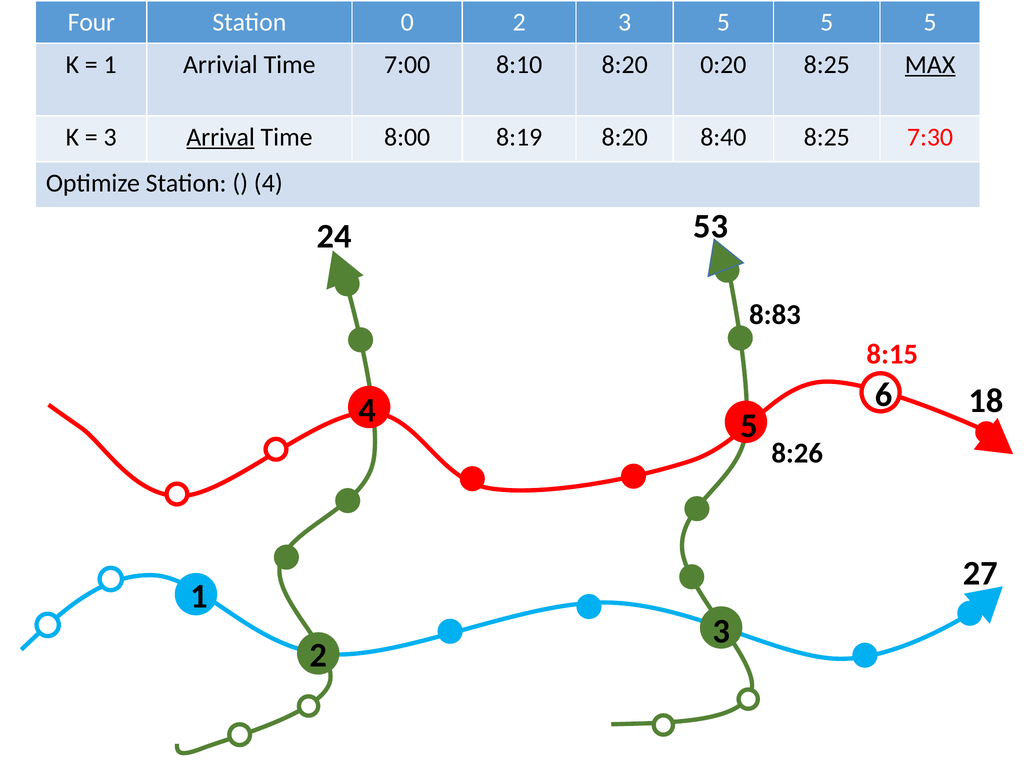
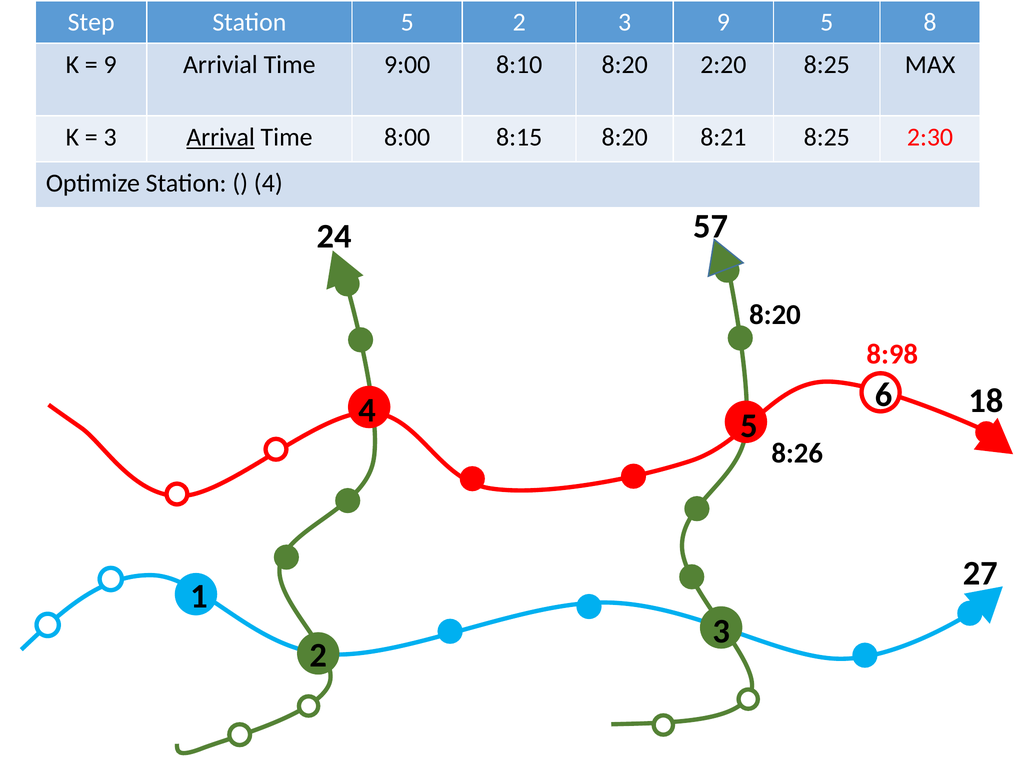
Four: Four -> Step
Station 0: 0 -> 5
3 5: 5 -> 9
5 at (930, 22): 5 -> 8
1 at (110, 65): 1 -> 9
7:00: 7:00 -> 9:00
0:20: 0:20 -> 2:20
MAX underline: present -> none
8:19: 8:19 -> 8:15
8:40: 8:40 -> 8:21
7:30: 7:30 -> 2:30
53: 53 -> 57
8:83 at (775, 315): 8:83 -> 8:20
8:15: 8:15 -> 8:98
